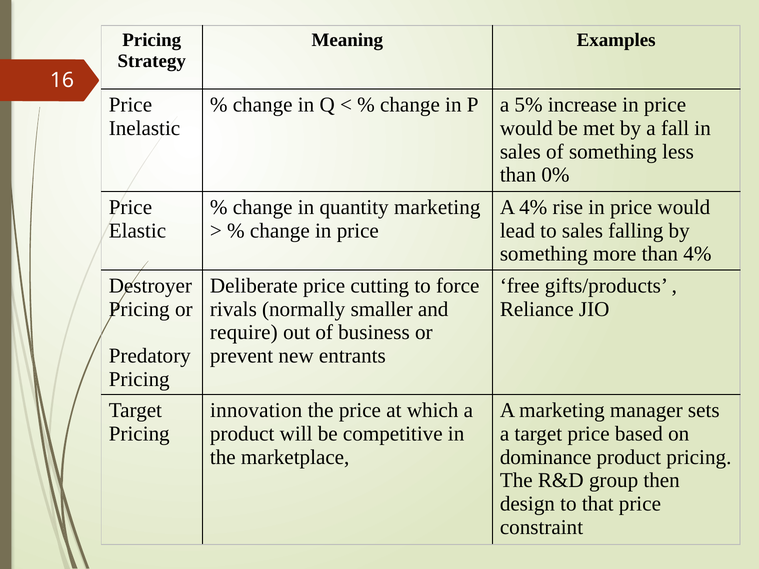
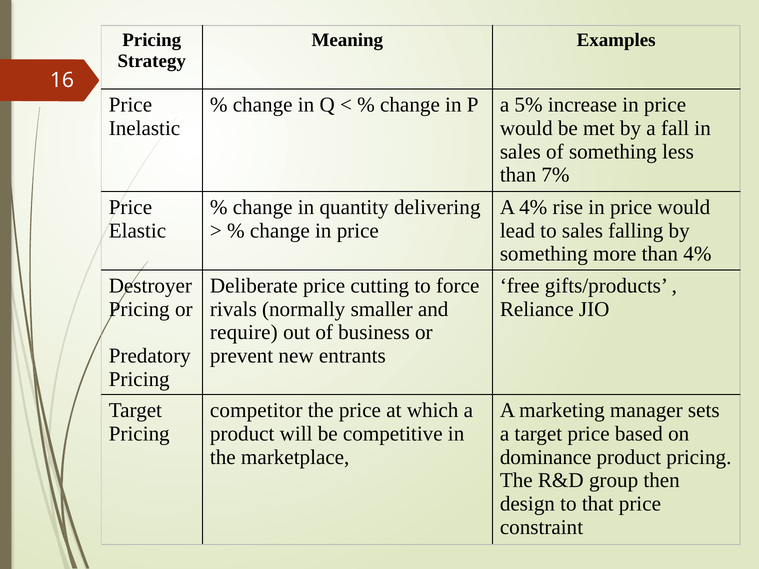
0%: 0% -> 7%
quantity marketing: marketing -> delivering
innovation: innovation -> competitor
